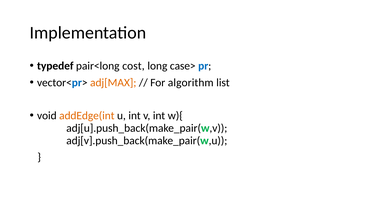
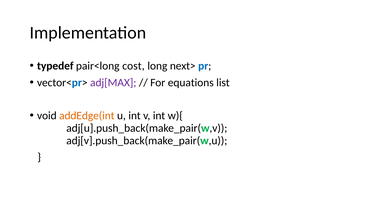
case>: case> -> next>
adj[MAX colour: orange -> purple
algorithm: algorithm -> equations
